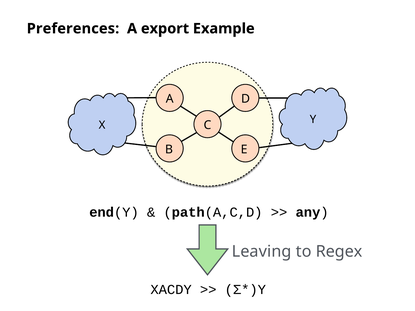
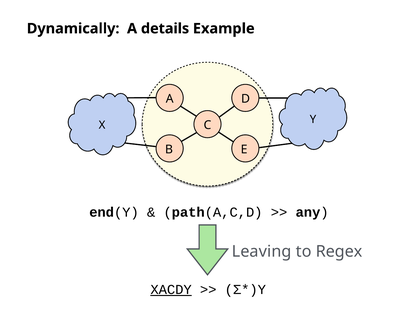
Preferences: Preferences -> Dynamically
export: export -> details
XACDY underline: none -> present
